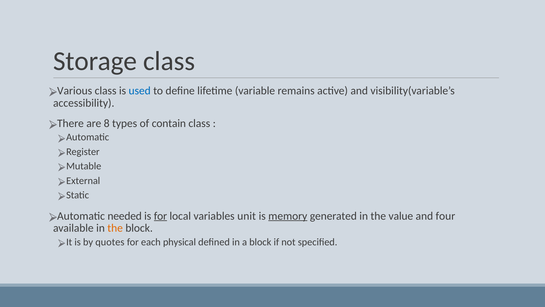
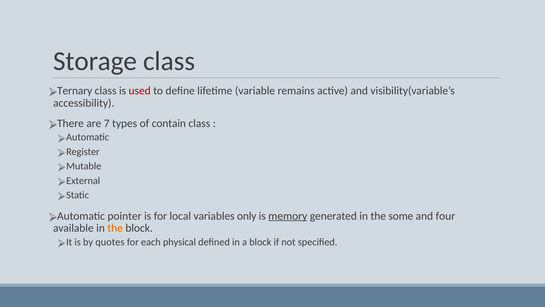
Various: Various -> Ternary
used colour: blue -> red
8: 8 -> 7
needed: needed -> pointer
for at (160, 216) underline: present -> none
unit: unit -> only
value: value -> some
